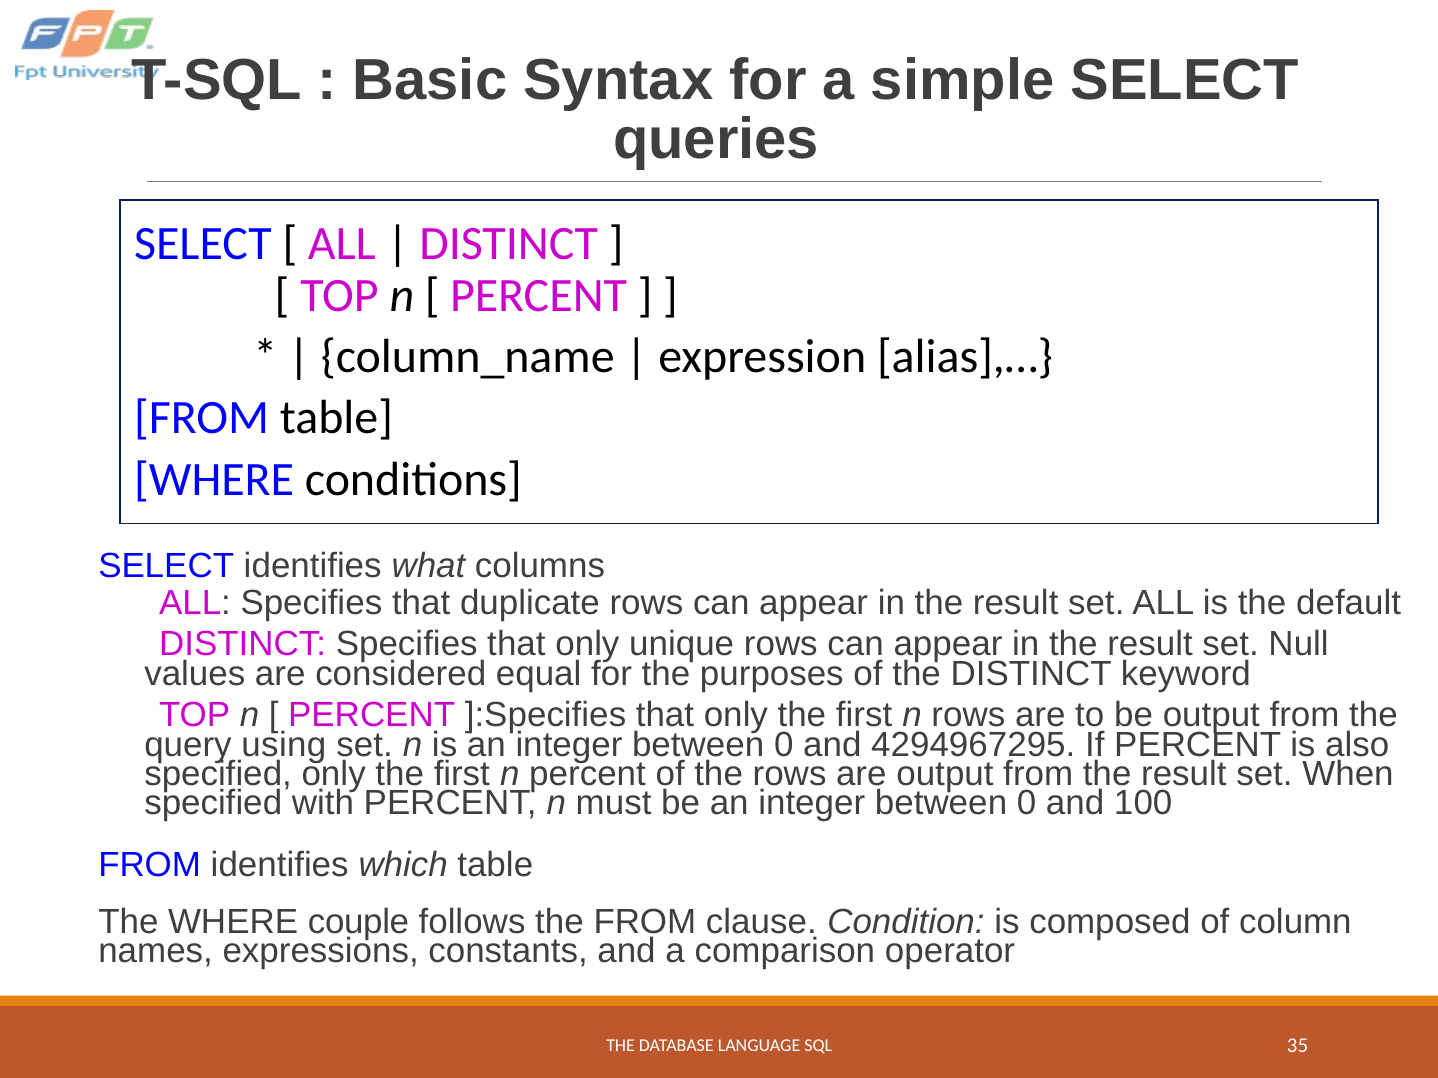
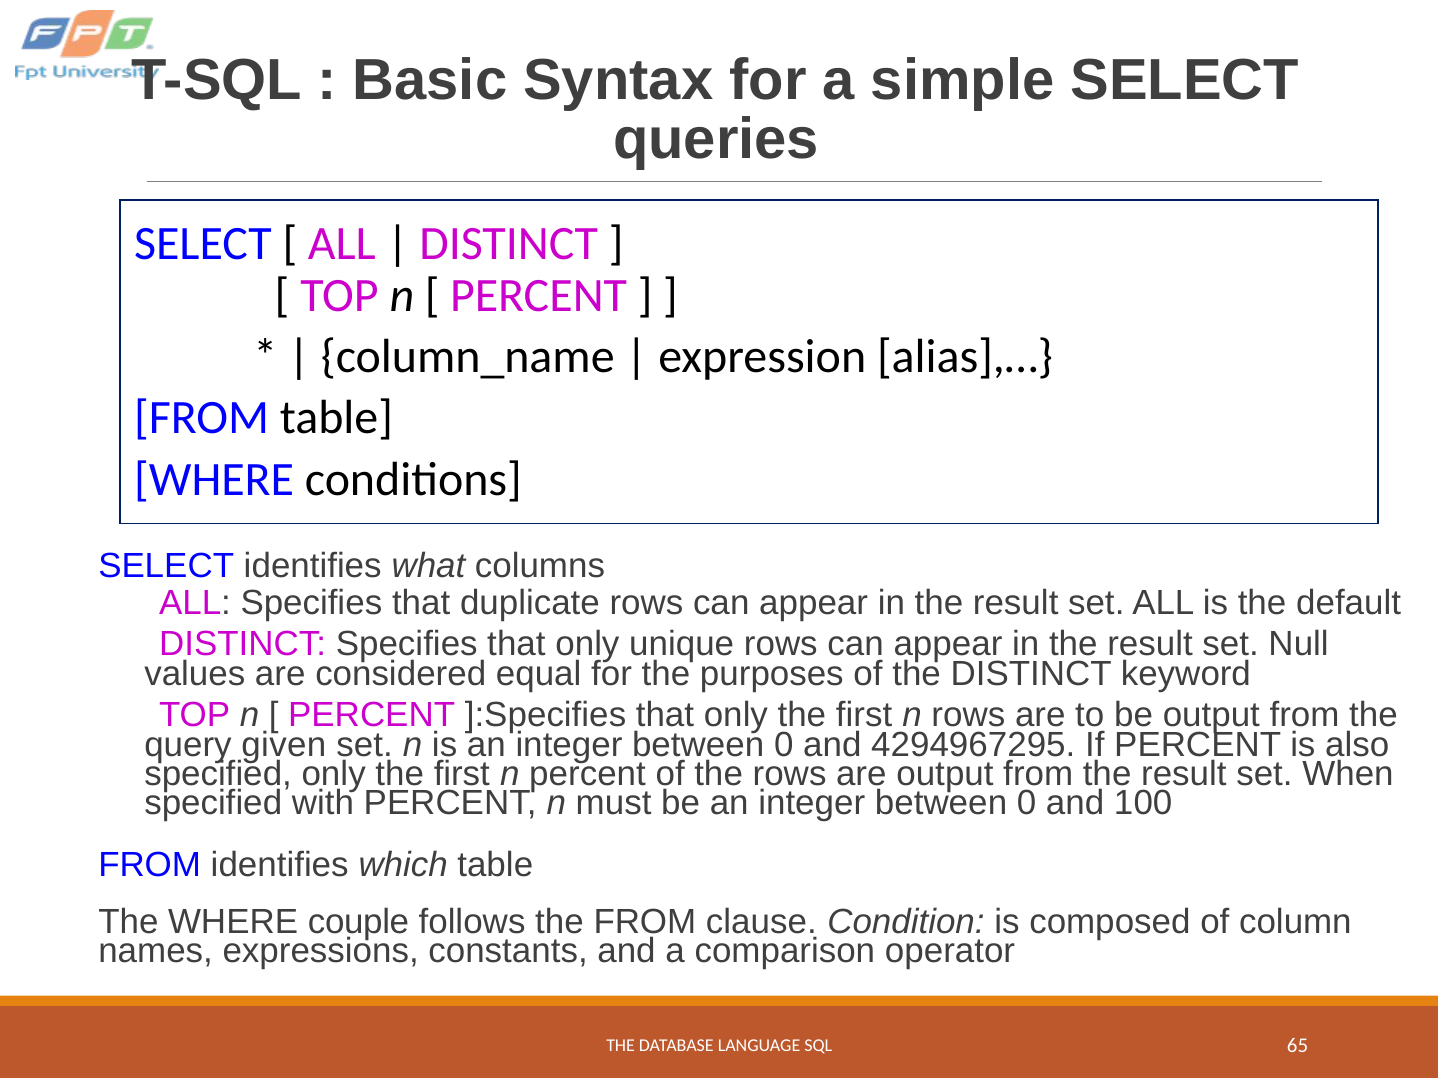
using: using -> given
35: 35 -> 65
